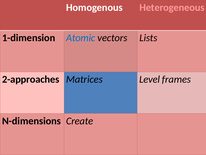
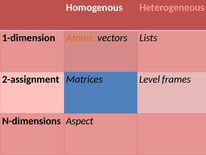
Atomic colour: blue -> orange
2-approaches: 2-approaches -> 2-assignment
Create: Create -> Aspect
